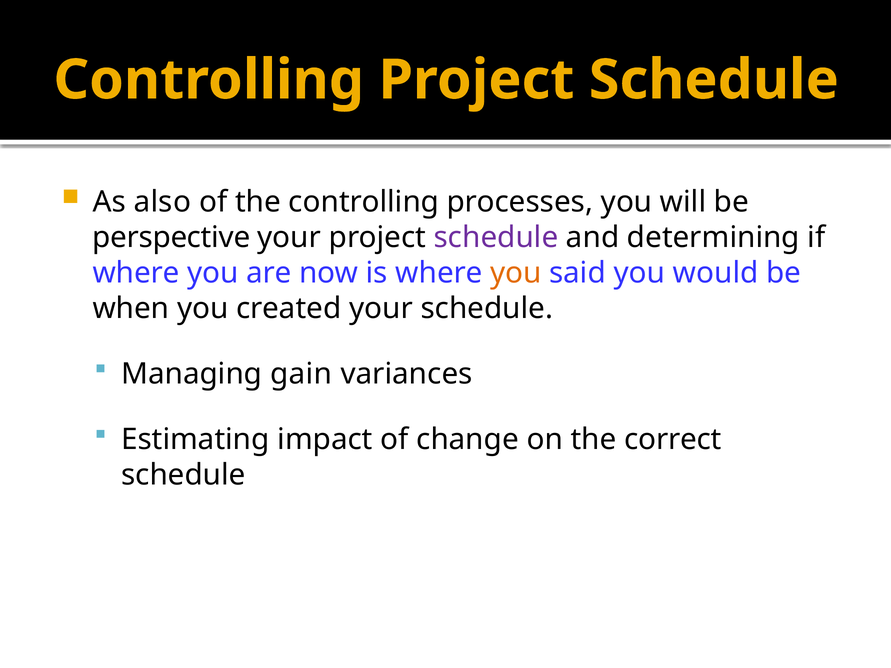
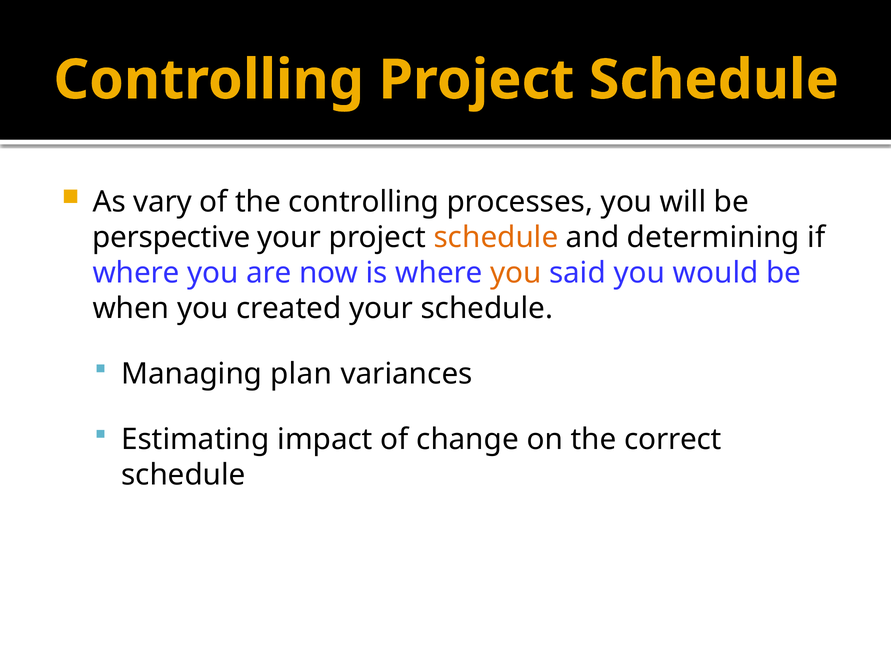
also: also -> vary
schedule at (496, 237) colour: purple -> orange
gain: gain -> plan
